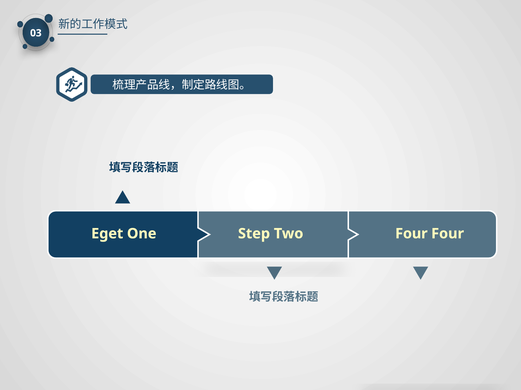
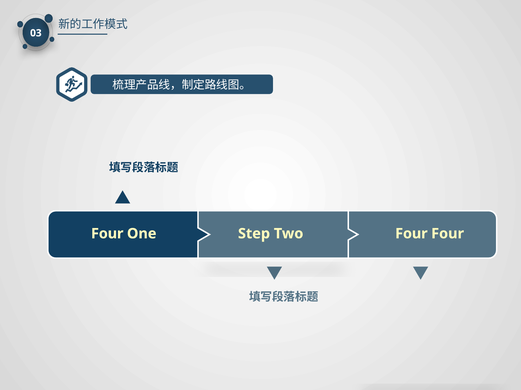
Eget at (107, 234): Eget -> Four
